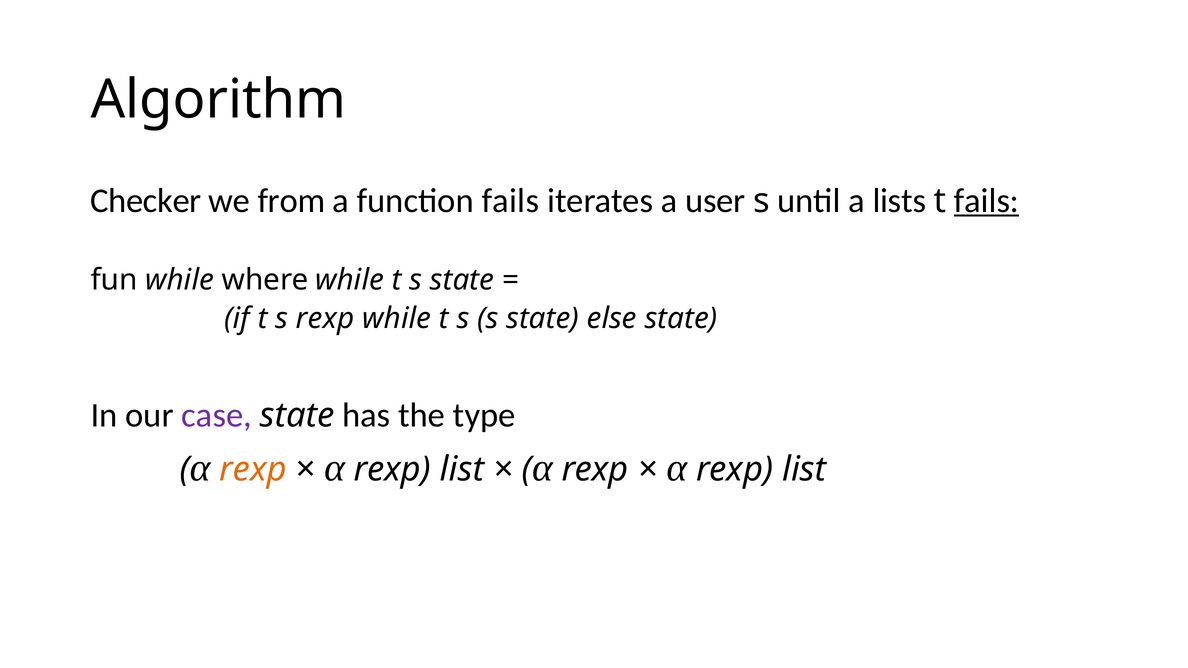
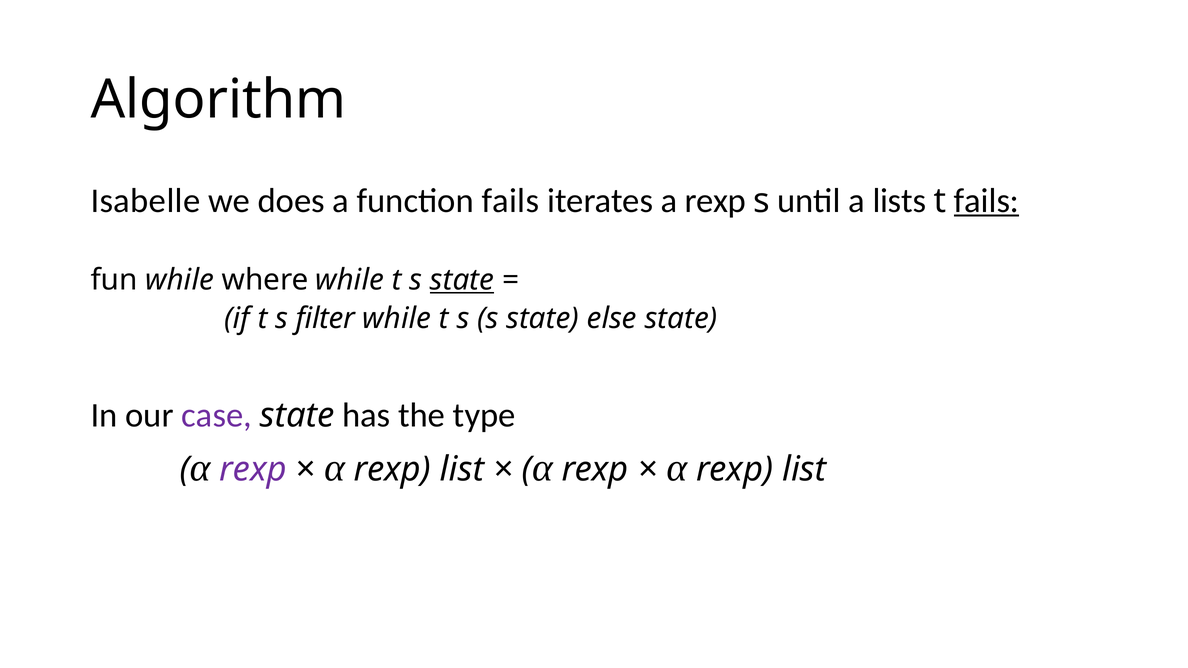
Checker: Checker -> Isabelle
from: from -> does
a user: user -> rexp
state at (462, 280) underline: none -> present
s rexp: rexp -> filter
rexp at (253, 469) colour: orange -> purple
